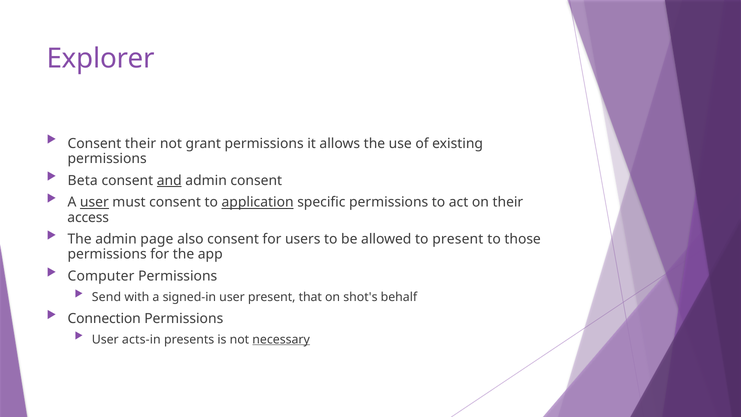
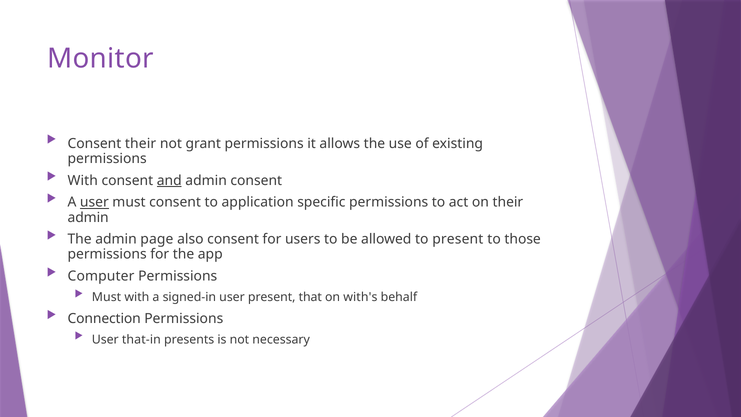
Explorer: Explorer -> Monitor
Beta at (83, 180): Beta -> With
application underline: present -> none
access at (88, 217): access -> admin
Send at (106, 297): Send -> Must
shot's: shot's -> with's
acts-in: acts-in -> that-in
necessary underline: present -> none
